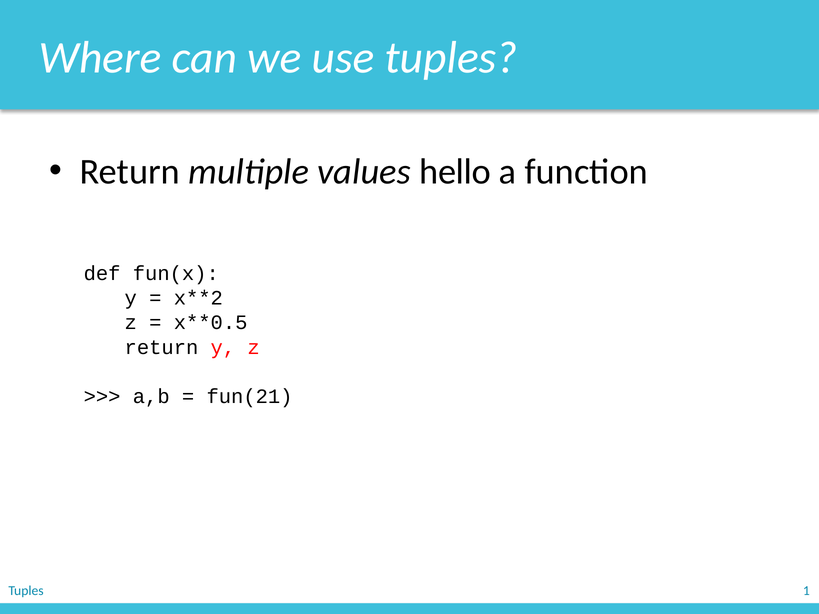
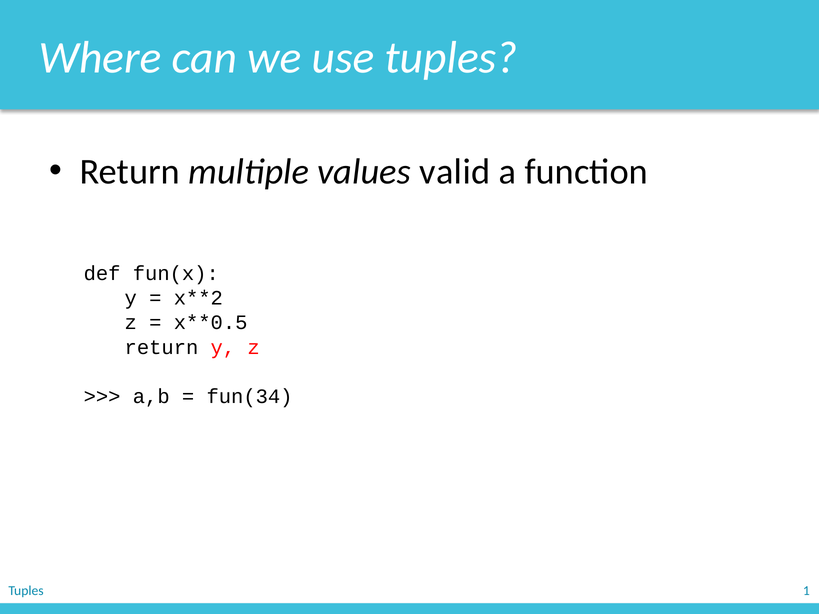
hello: hello -> valid
fun(21: fun(21 -> fun(34
